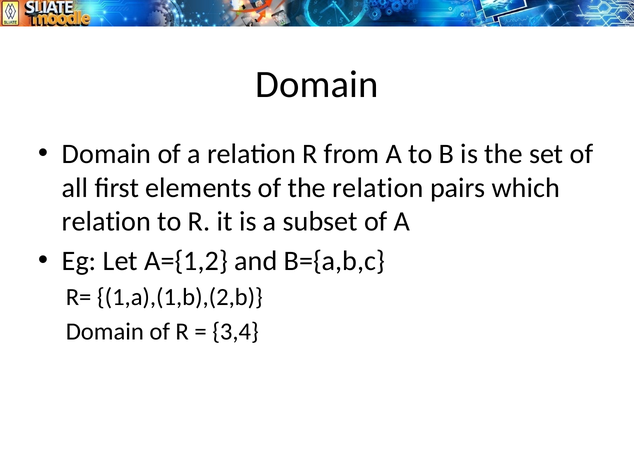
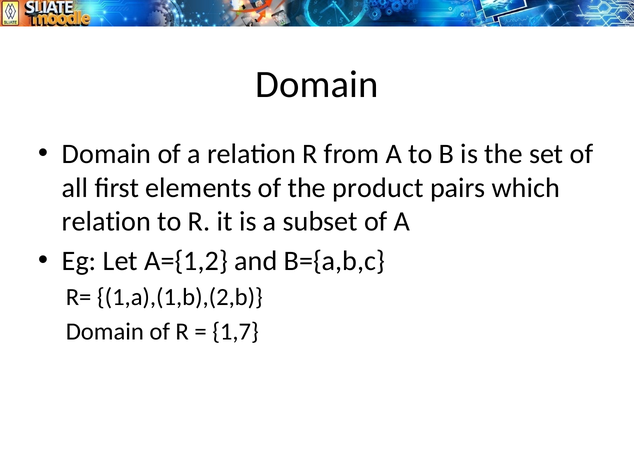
the relation: relation -> product
3,4: 3,4 -> 1,7
